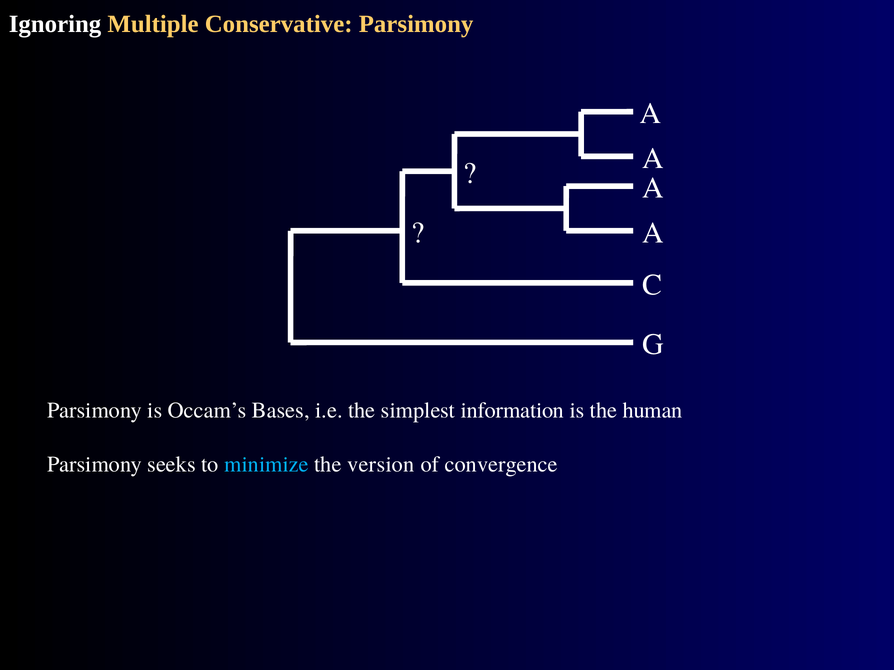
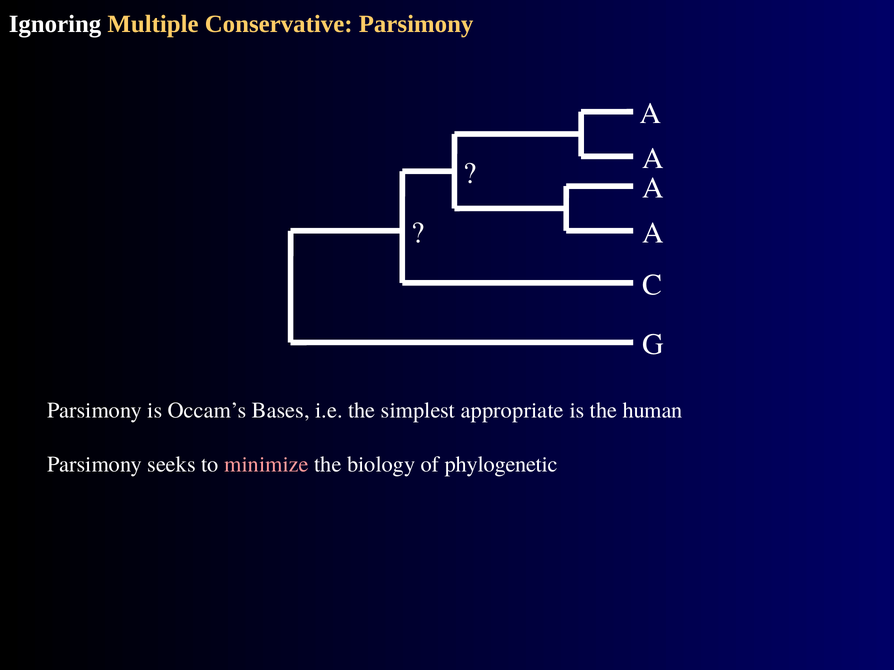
information: information -> appropriate
minimize colour: light blue -> pink
version: version -> biology
convergence: convergence -> phylogenetic
